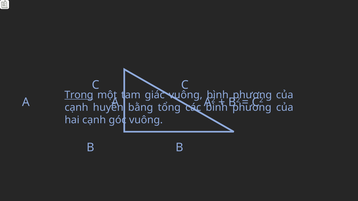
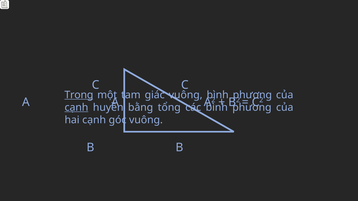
cạnh at (76, 108) underline: none -> present
